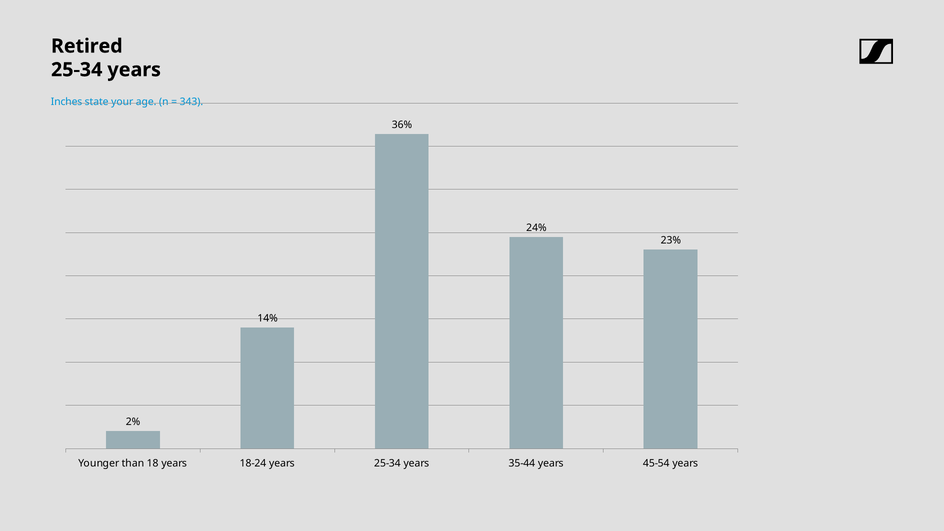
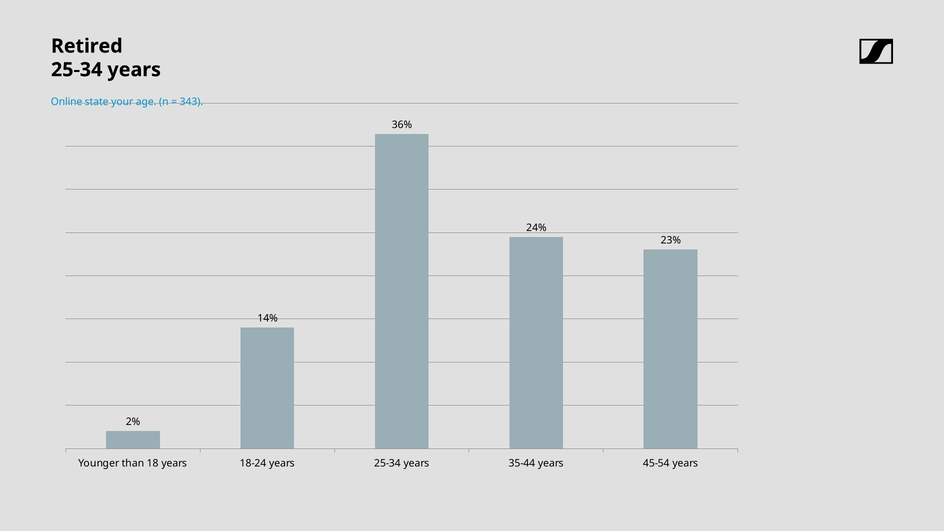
Inches: Inches -> Online
